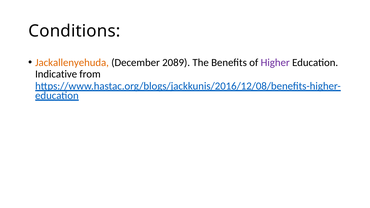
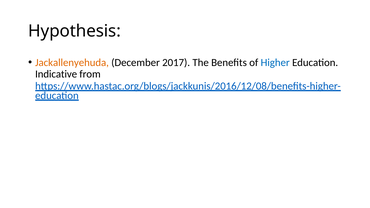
Conditions: Conditions -> Hypothesis
2089: 2089 -> 2017
Higher colour: purple -> blue
